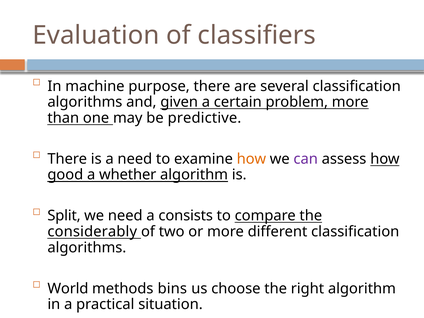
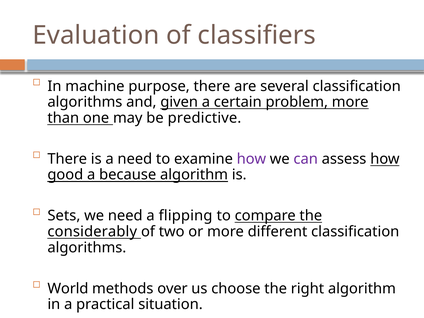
how at (251, 159) colour: orange -> purple
whether: whether -> because
Split: Split -> Sets
consists: consists -> flipping
bins: bins -> over
